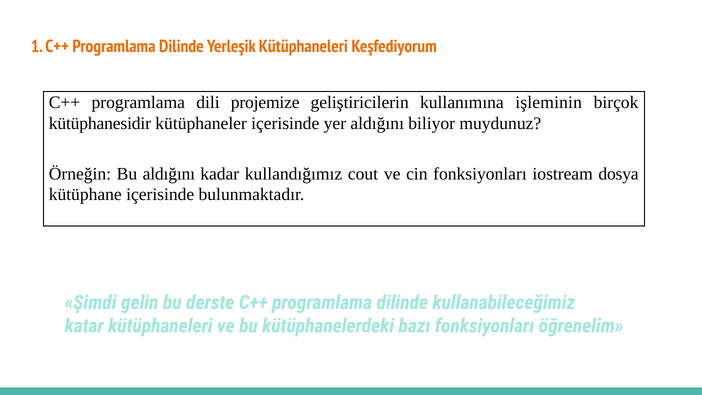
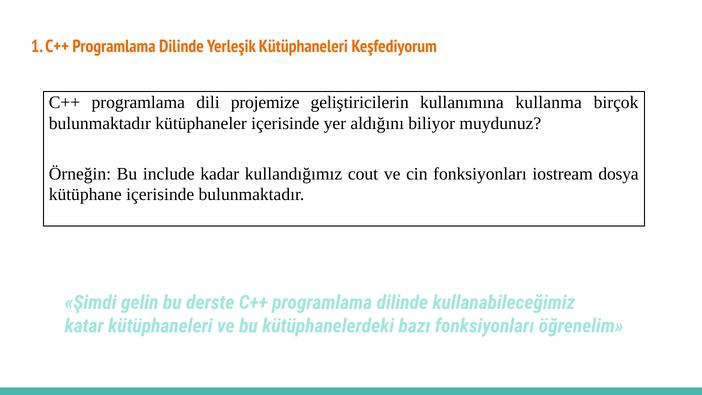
işleminin: işleminin -> kullanma
kütüphanesidir at (100, 123): kütüphanesidir -> bulunmaktadır
Bu aldığını: aldığını -> include
